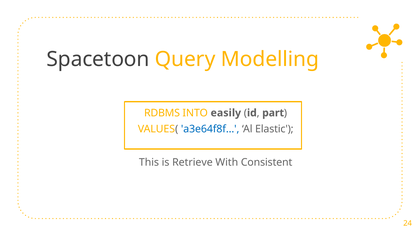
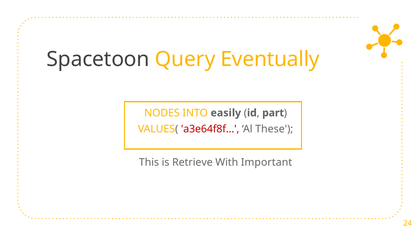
Modelling: Modelling -> Eventually
RDBMS: RDBMS -> NODES
a3e64f8f colour: blue -> red
Elastic: Elastic -> These
Consistent: Consistent -> Important
